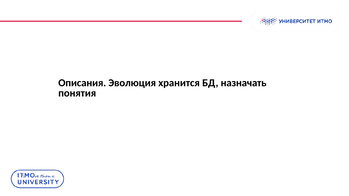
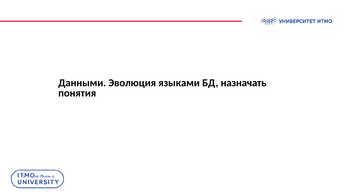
Описания: Описания -> Данными
хранится: хранится -> языками
